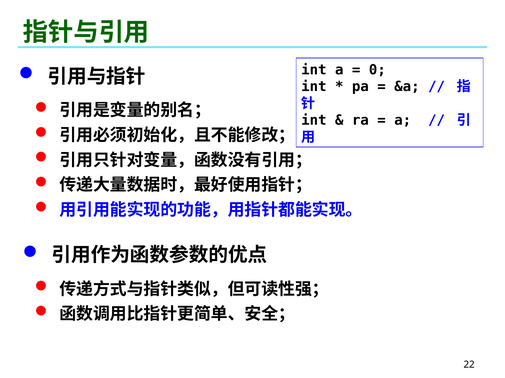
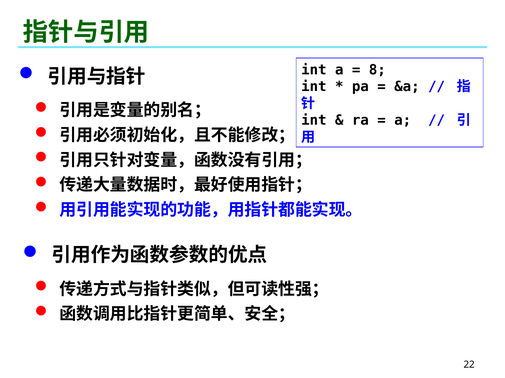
0: 0 -> 8
